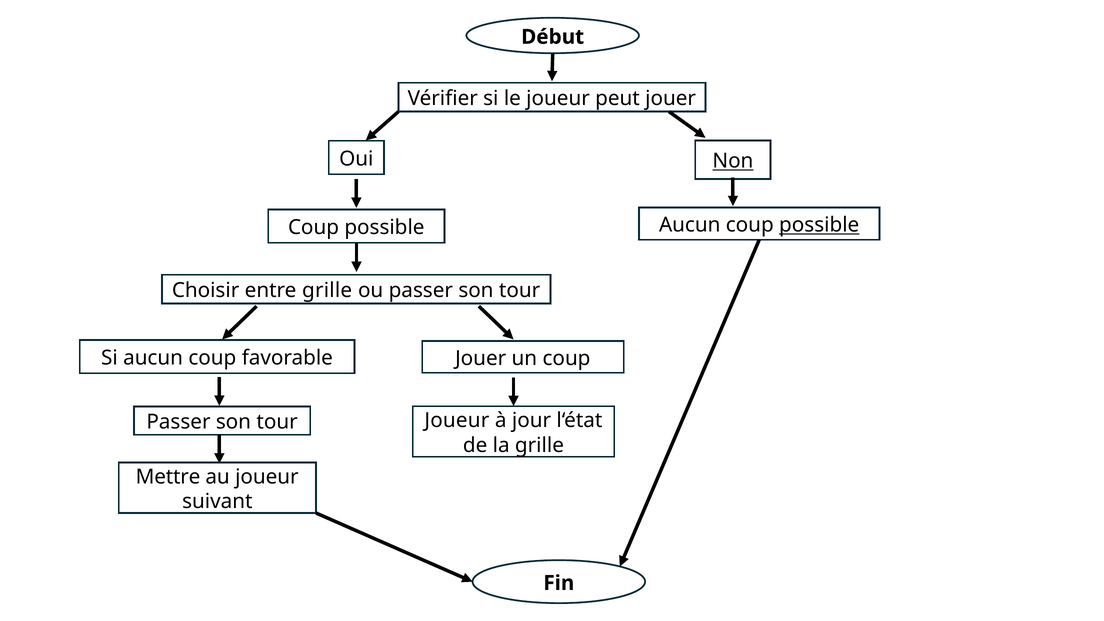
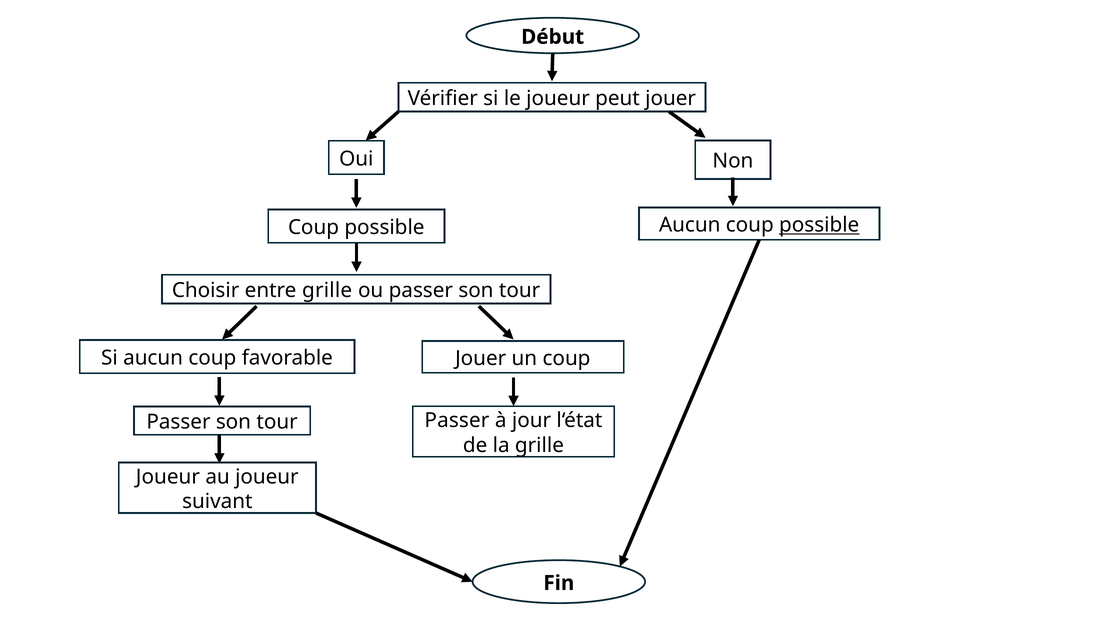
Non underline: present -> none
Joueur at (457, 420): Joueur -> Passer
Mettre at (168, 477): Mettre -> Joueur
